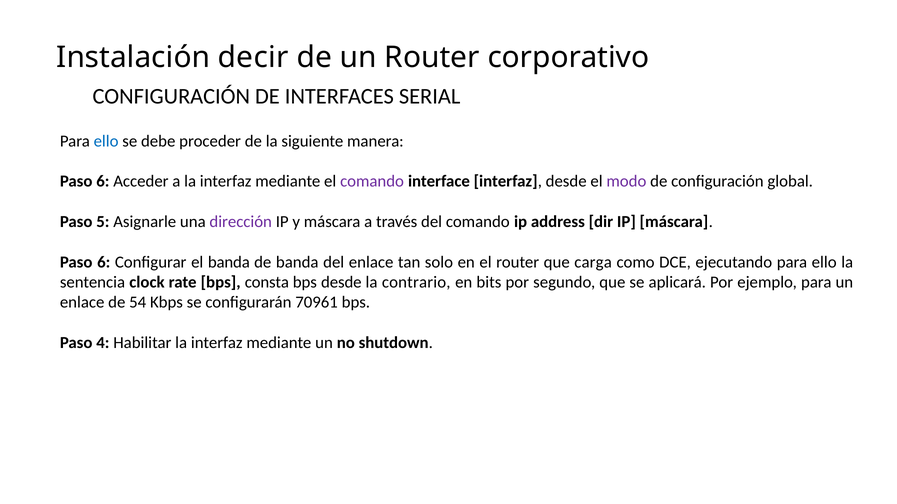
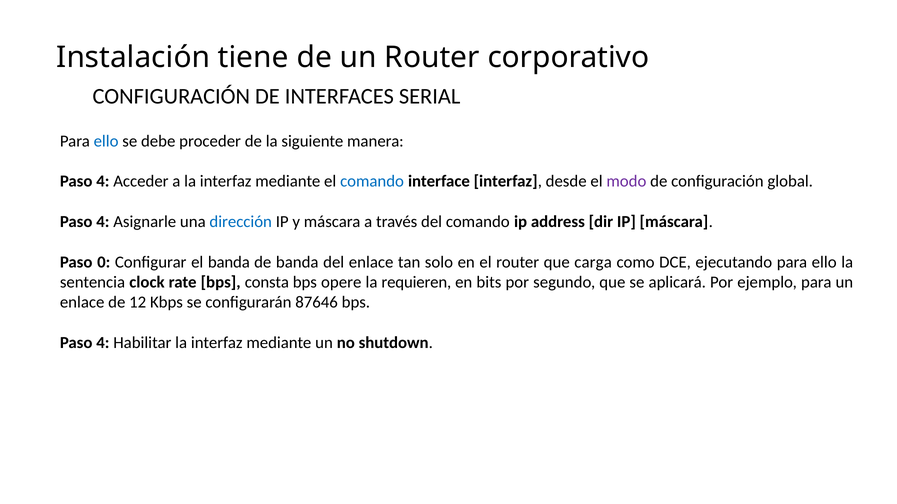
decir: decir -> tiene
6 at (103, 182): 6 -> 4
comando at (372, 182) colour: purple -> blue
5 at (103, 222): 5 -> 4
dirección colour: purple -> blue
6 at (104, 262): 6 -> 0
bps desde: desde -> opere
contrario: contrario -> requieren
54: 54 -> 12
70961: 70961 -> 87646
